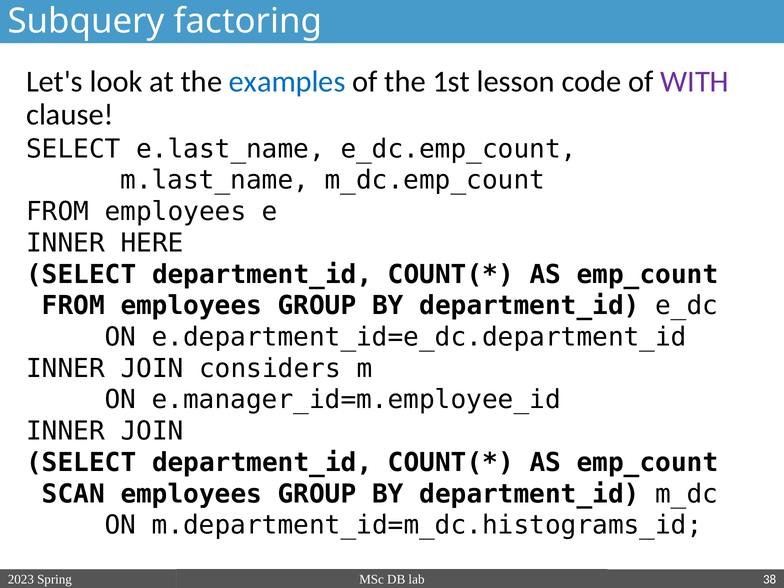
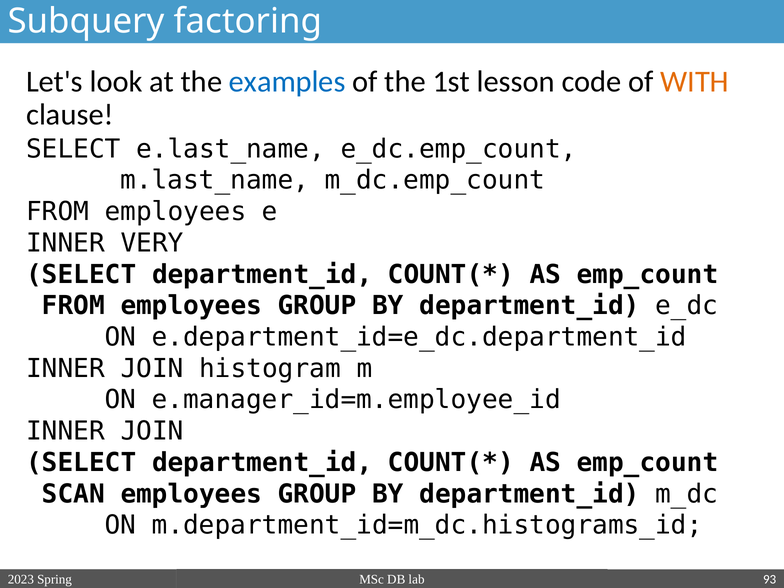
WITH colour: purple -> orange
HERE: HERE -> VERY
considers: considers -> histogram
38: 38 -> 93
